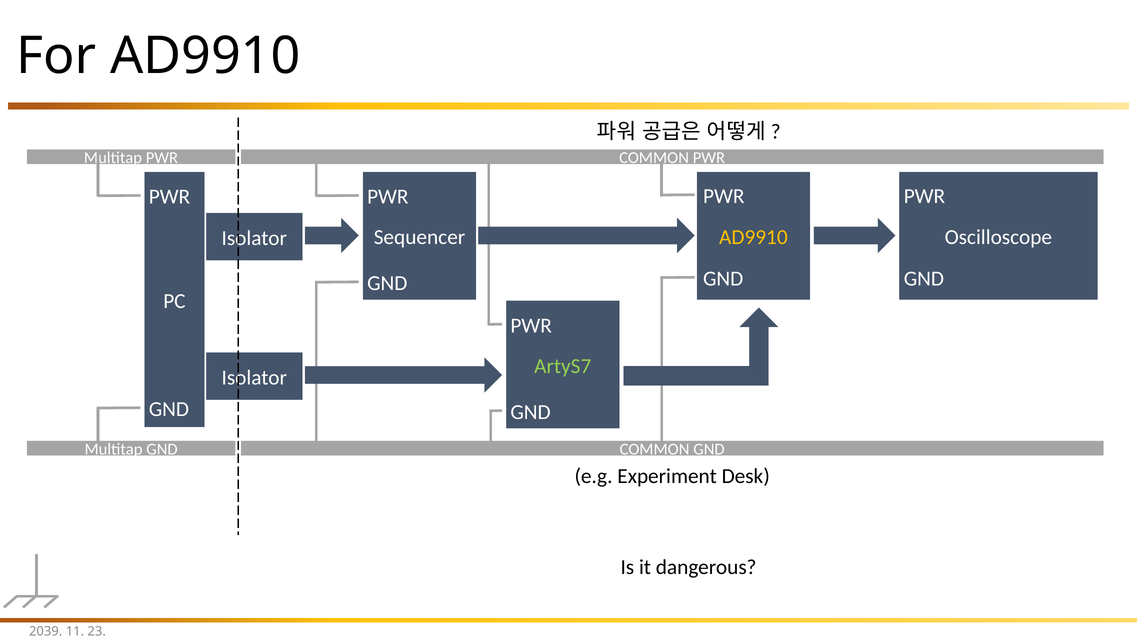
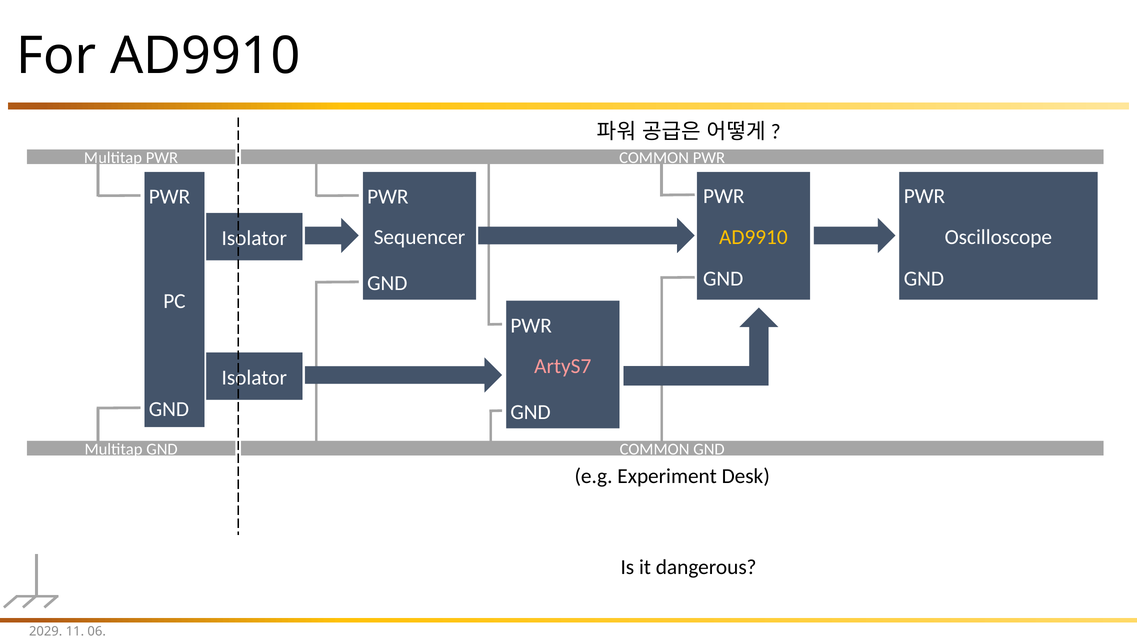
ArtyS7 colour: light green -> pink
2039: 2039 -> 2029
23: 23 -> 06
